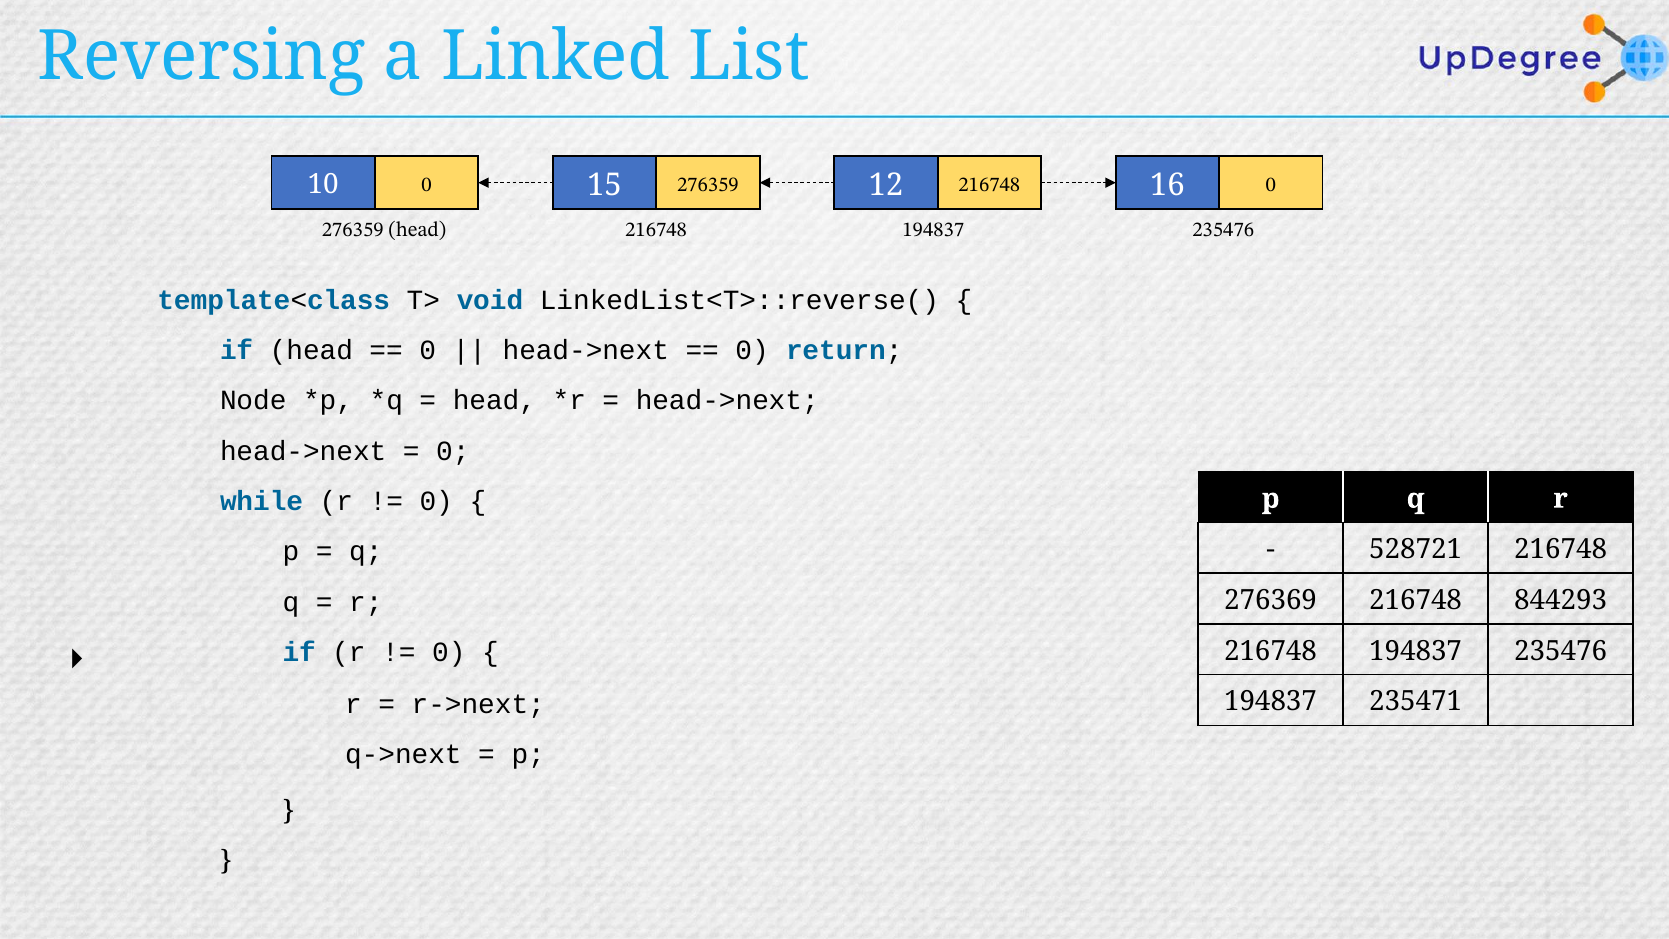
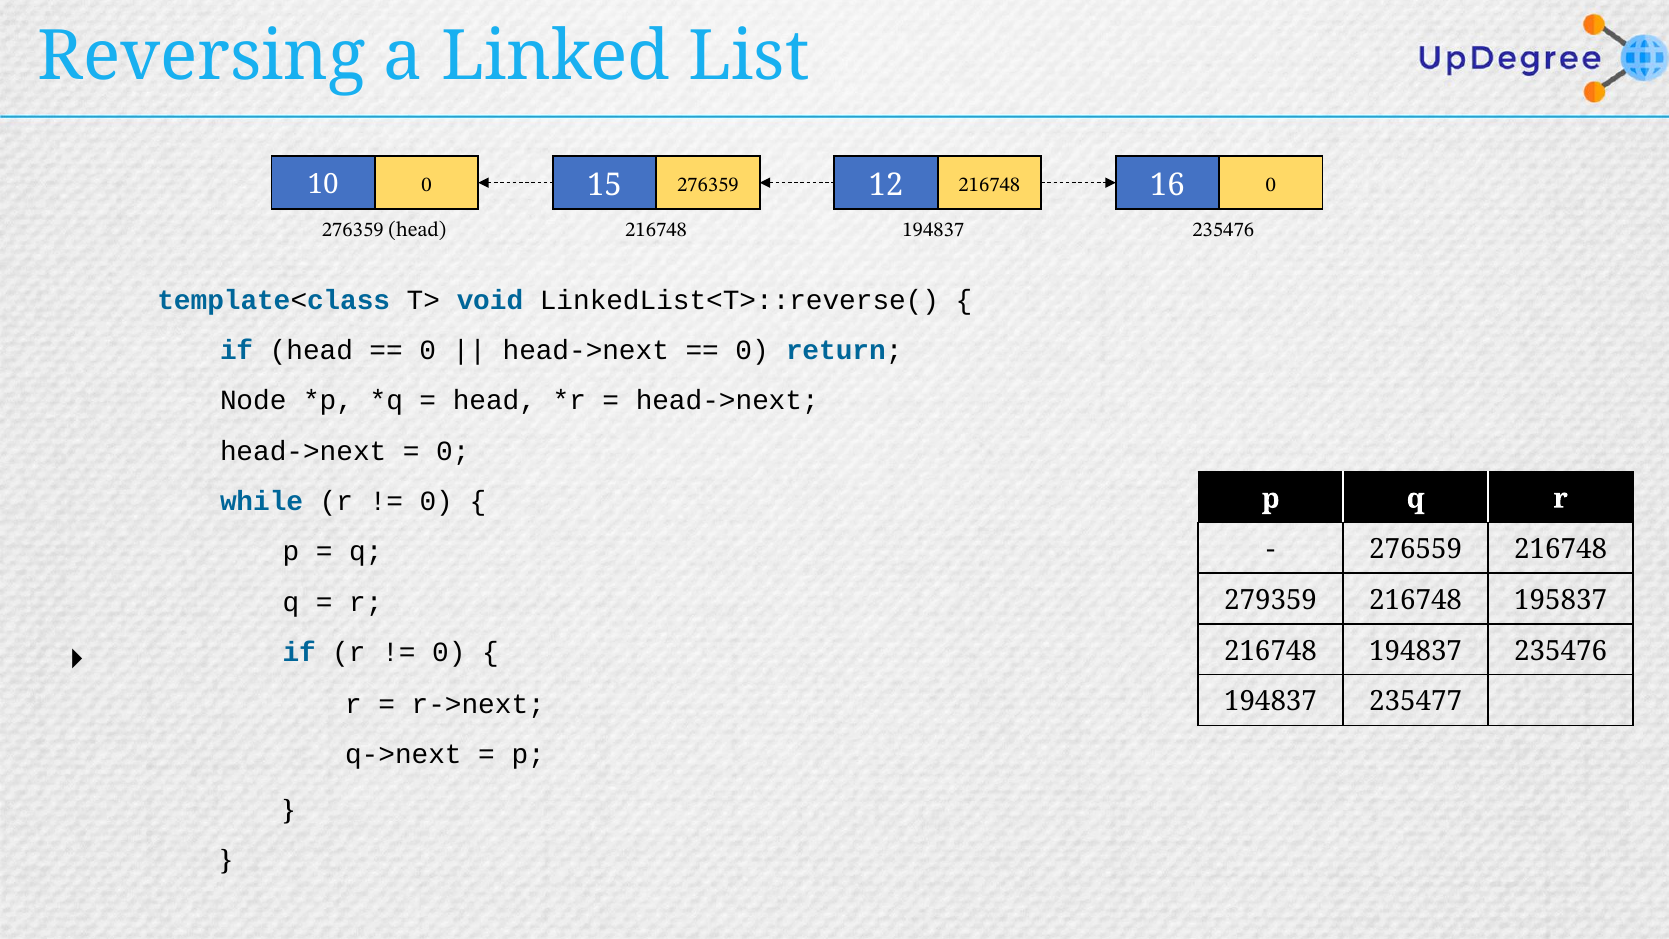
528721: 528721 -> 276559
276369: 276369 -> 279359
844293: 844293 -> 195837
235471: 235471 -> 235477
